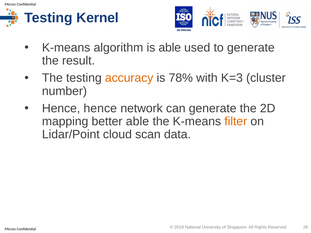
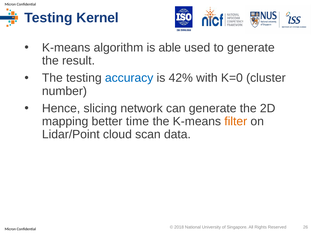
accuracy colour: orange -> blue
78%: 78% -> 42%
K=3: K=3 -> K=0
Hence hence: hence -> slicing
better able: able -> time
